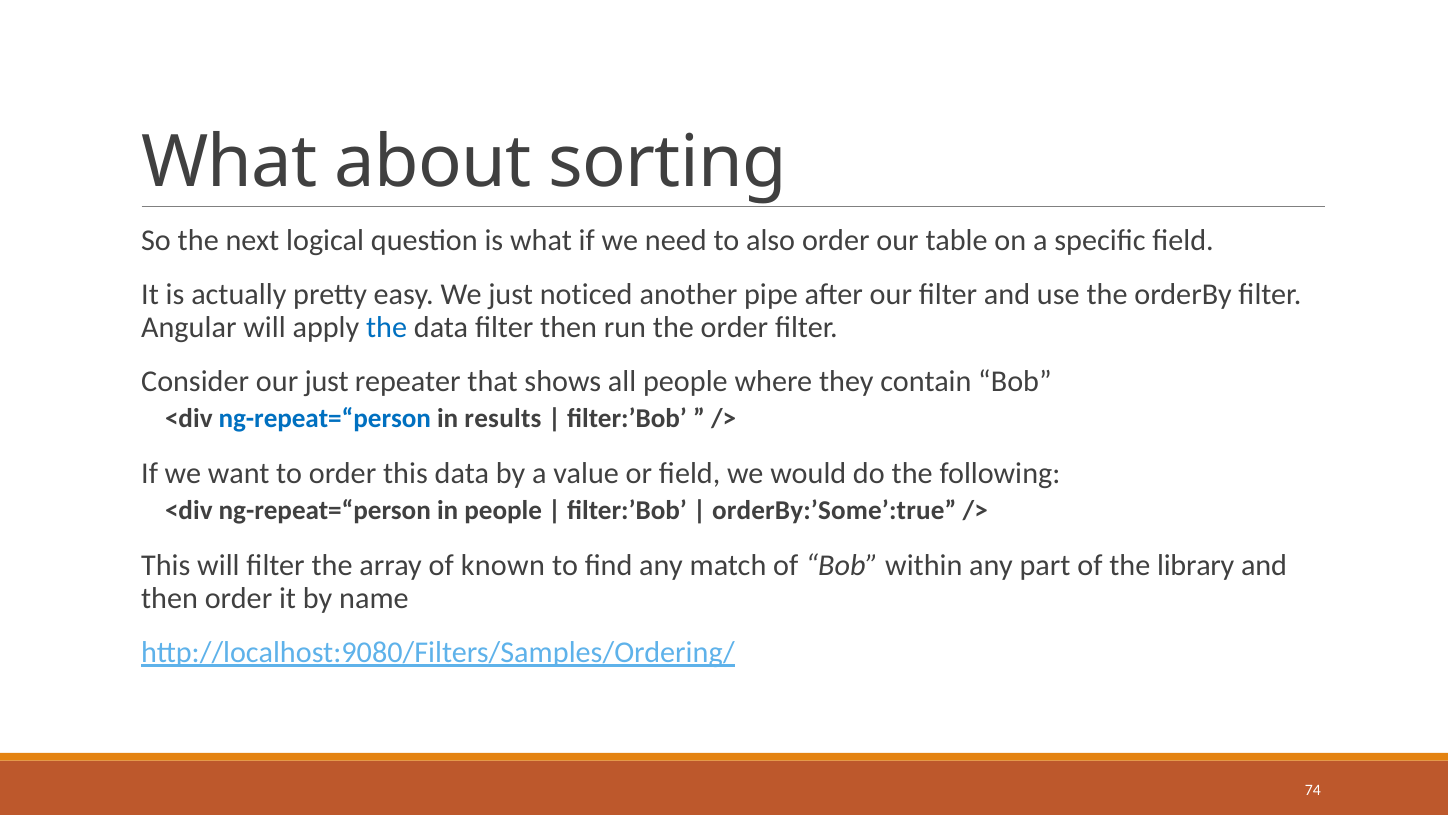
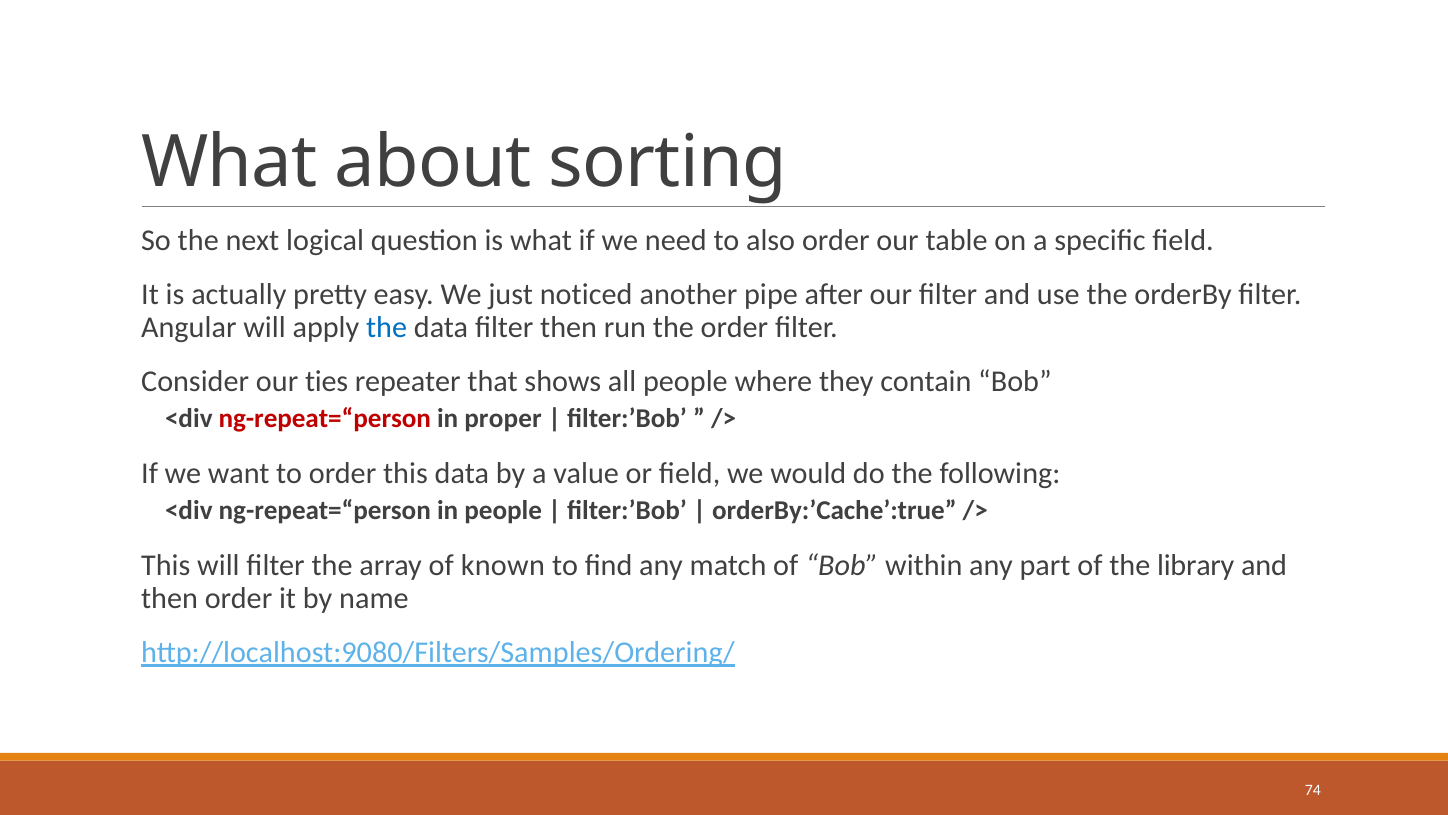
our just: just -> ties
ng-repeat=“person at (325, 418) colour: blue -> red
results: results -> proper
orderBy:’Some’:true: orderBy:’Some’:true -> orderBy:’Cache’:true
